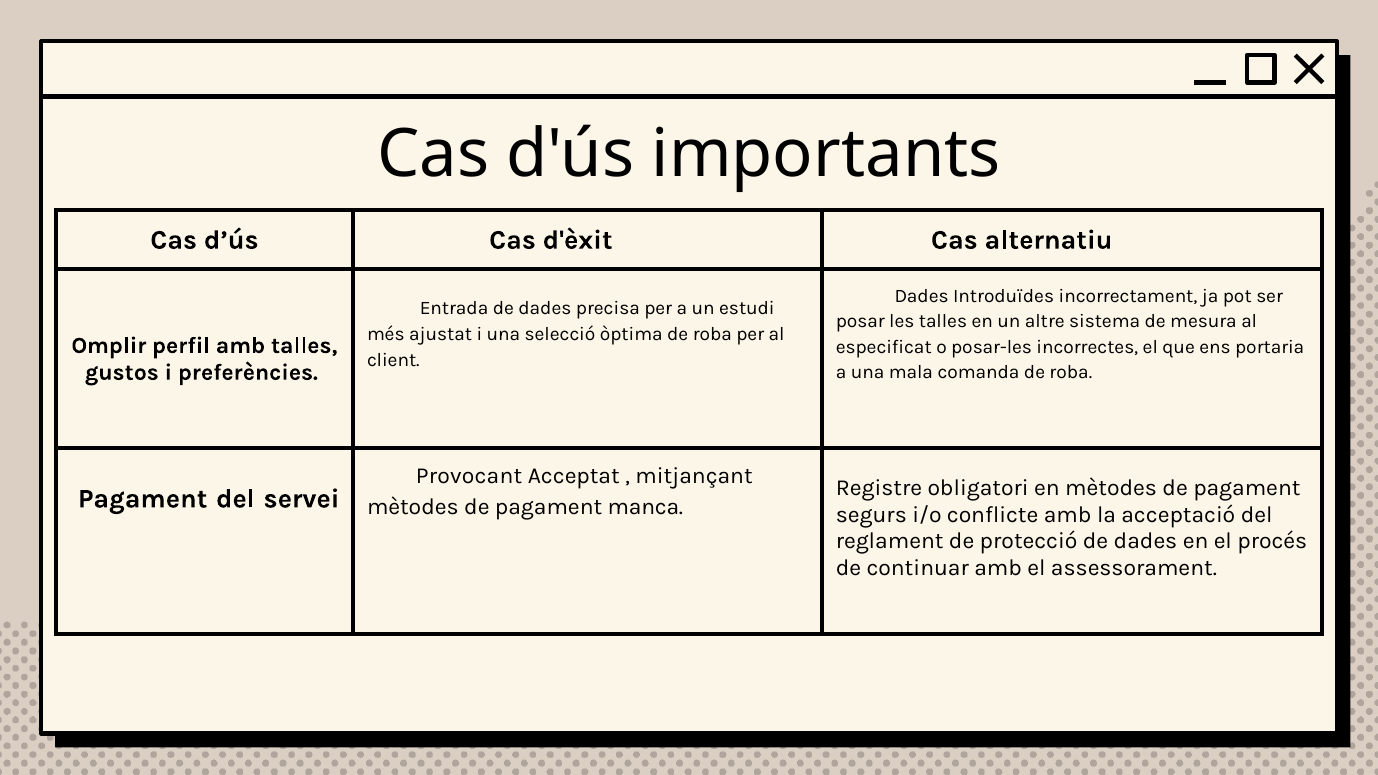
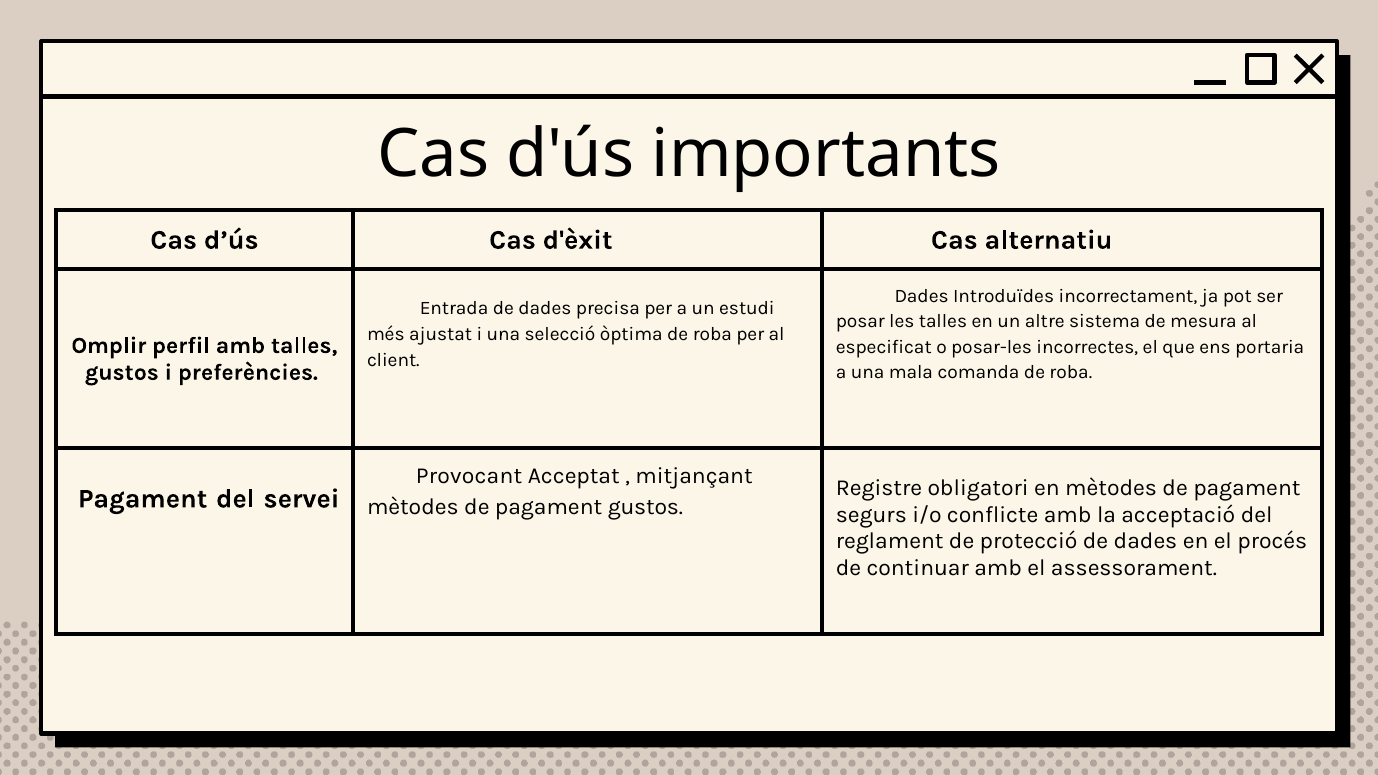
pagament manca: manca -> gustos
